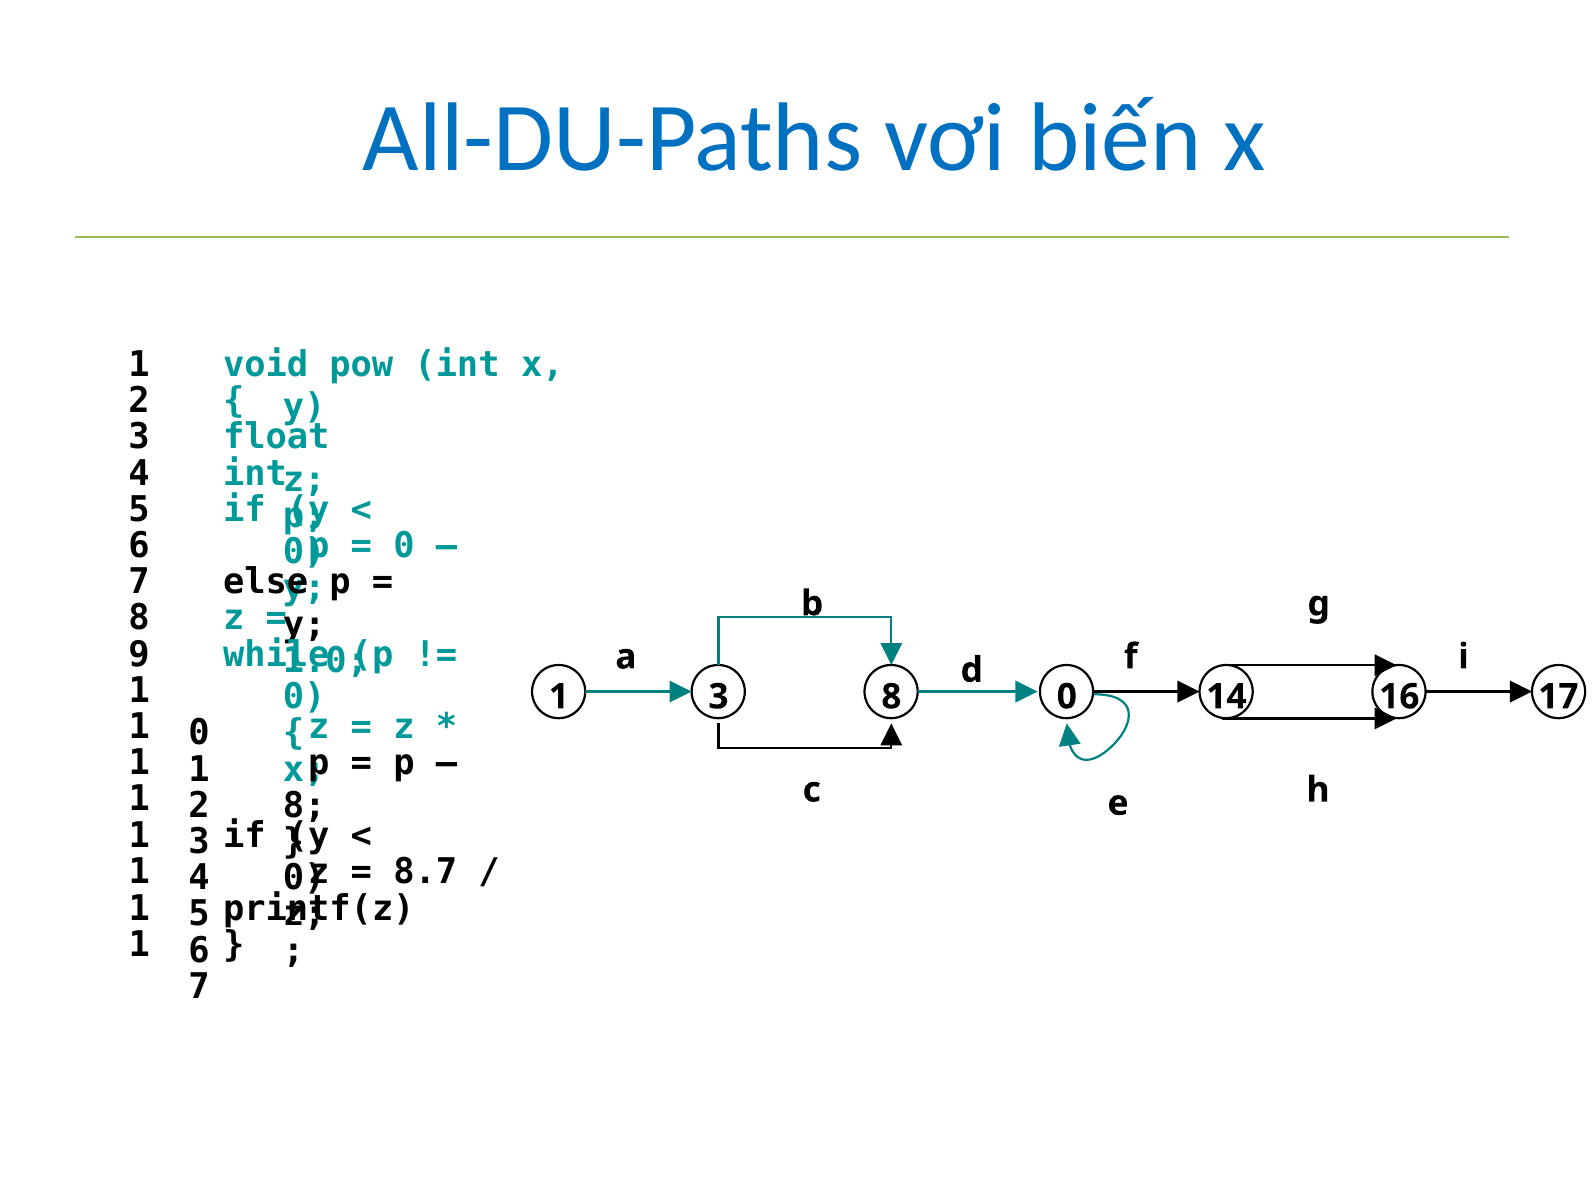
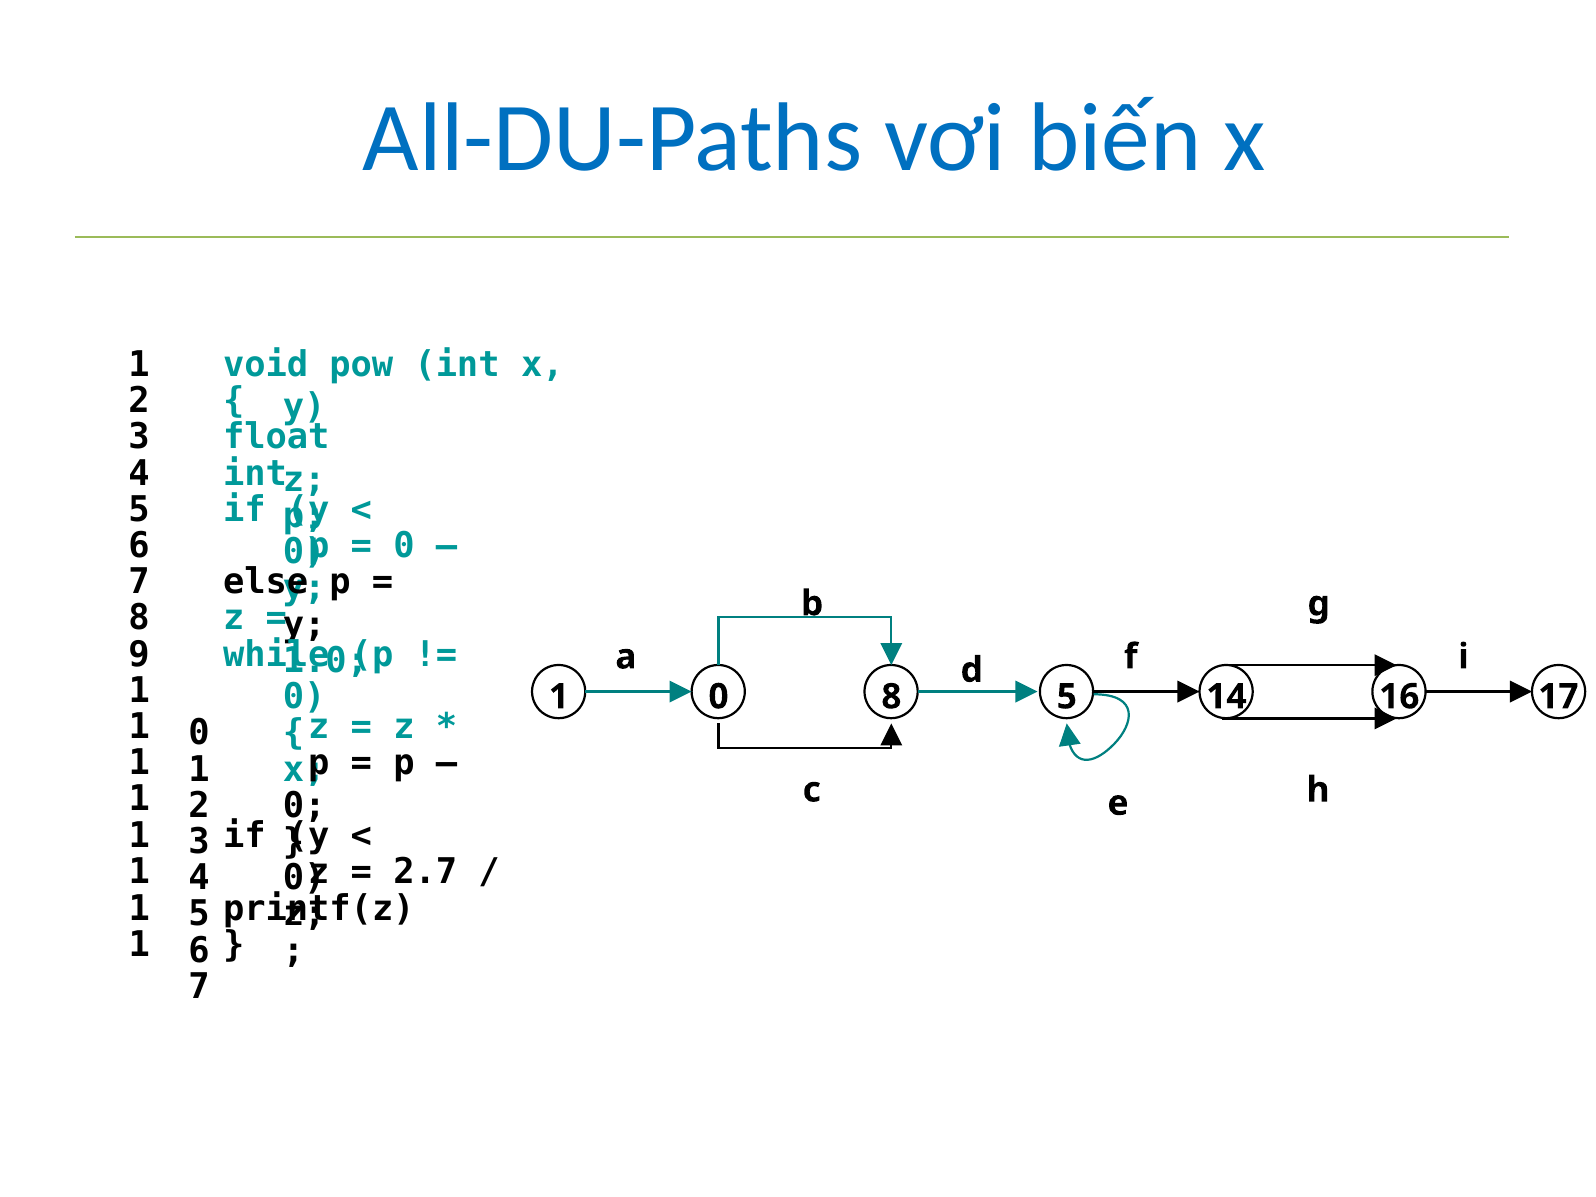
3 at (719, 697): 3 -> 0
8 0: 0 -> 5
8 at (304, 806): 8 -> 0
8.7: 8.7 -> 2.7
